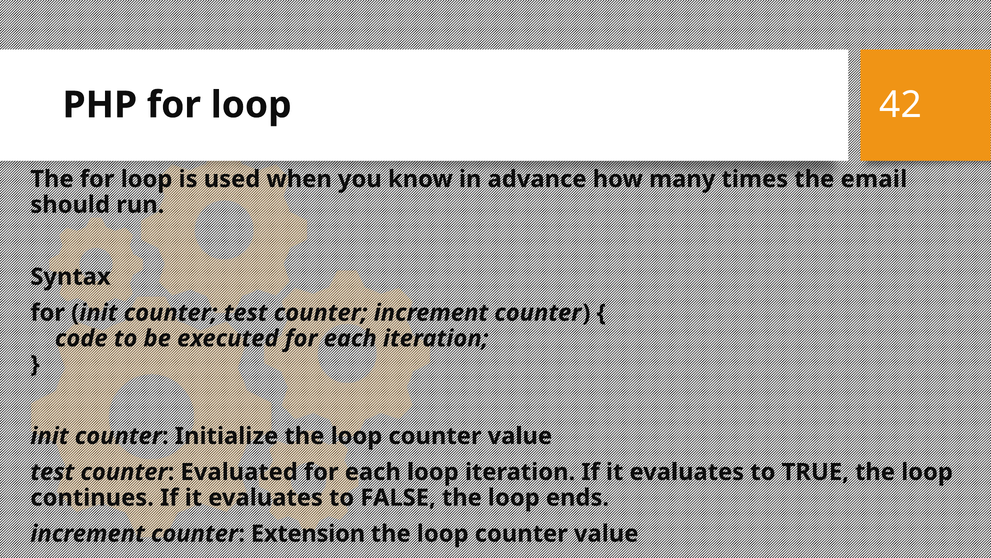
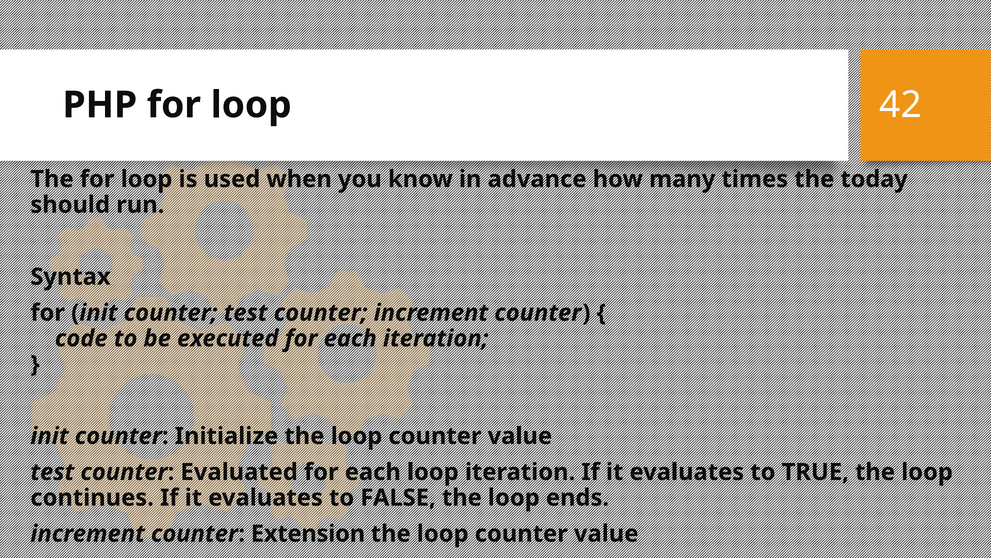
email: email -> today
